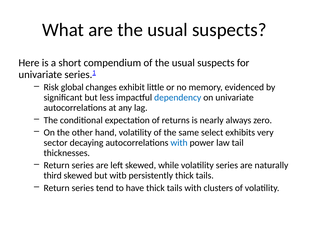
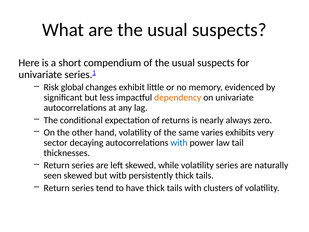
dependency colour: blue -> orange
select: select -> varies
third: third -> seen
